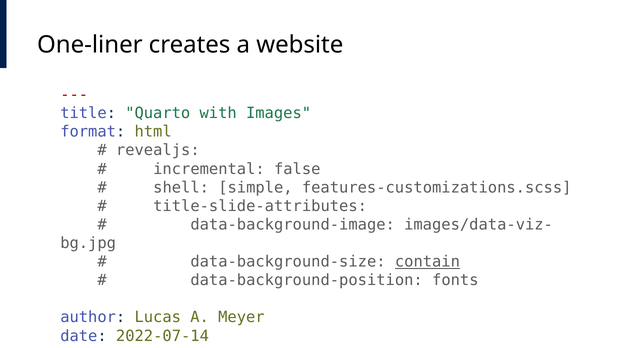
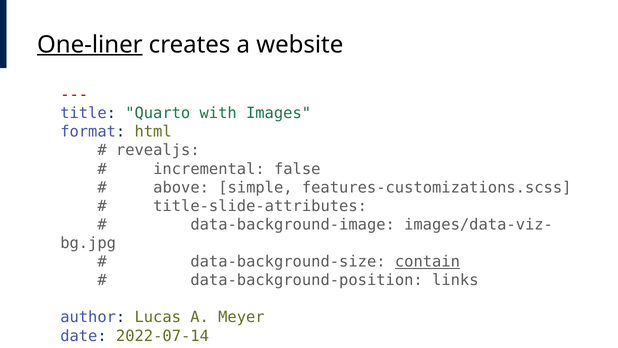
One-liner underline: none -> present
shell: shell -> above
fonts: fonts -> links
